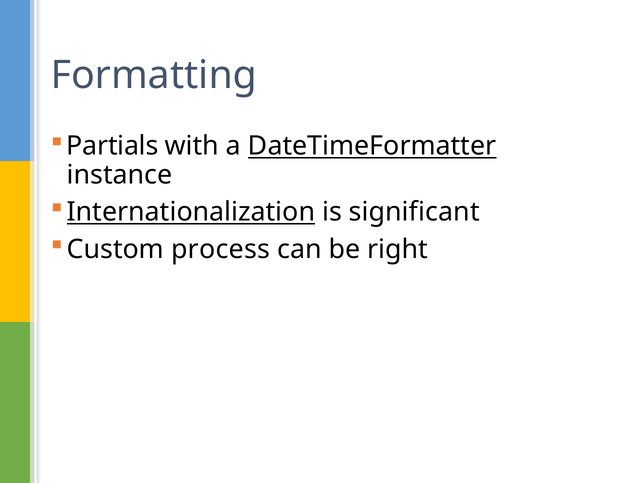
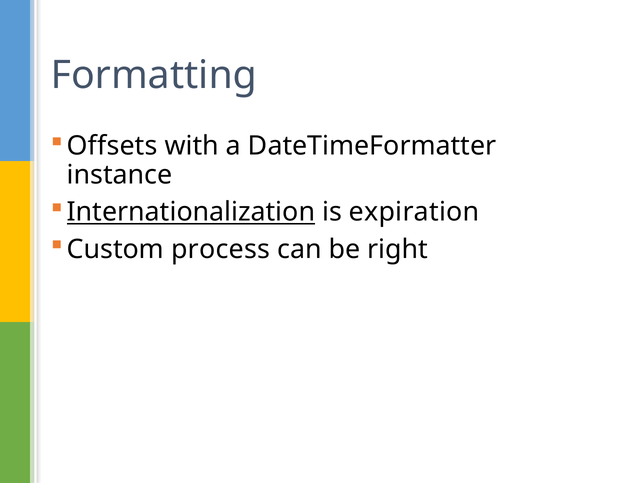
Partials: Partials -> Offsets
DateTimeFormatter underline: present -> none
significant: significant -> expiration
